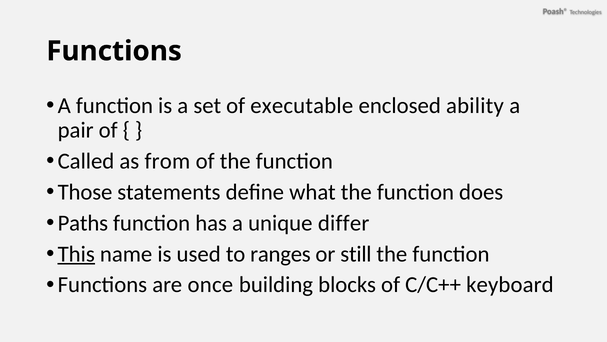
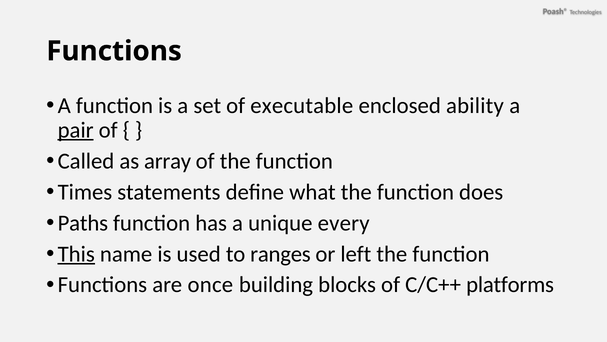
pair underline: none -> present
from: from -> array
Those: Those -> Times
differ: differ -> every
still: still -> left
keyboard: keyboard -> platforms
